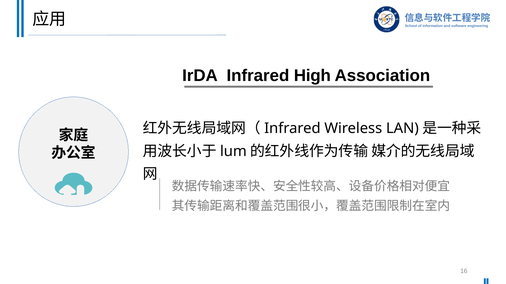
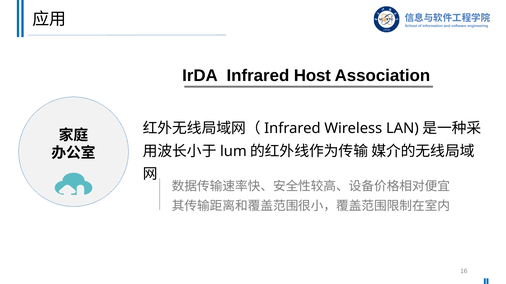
High: High -> Host
